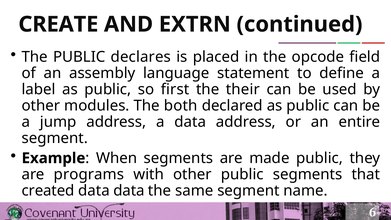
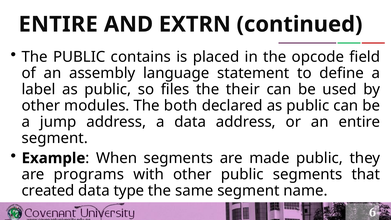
CREATE at (58, 24): CREATE -> ENTIRE
declares: declares -> contains
first: first -> files
data data: data -> type
